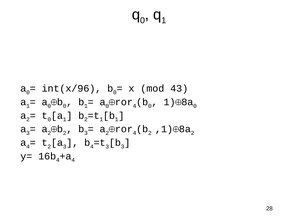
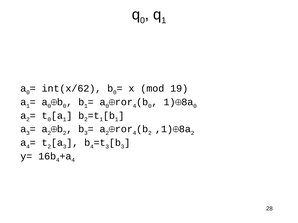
int(x/96: int(x/96 -> int(x/62
43: 43 -> 19
